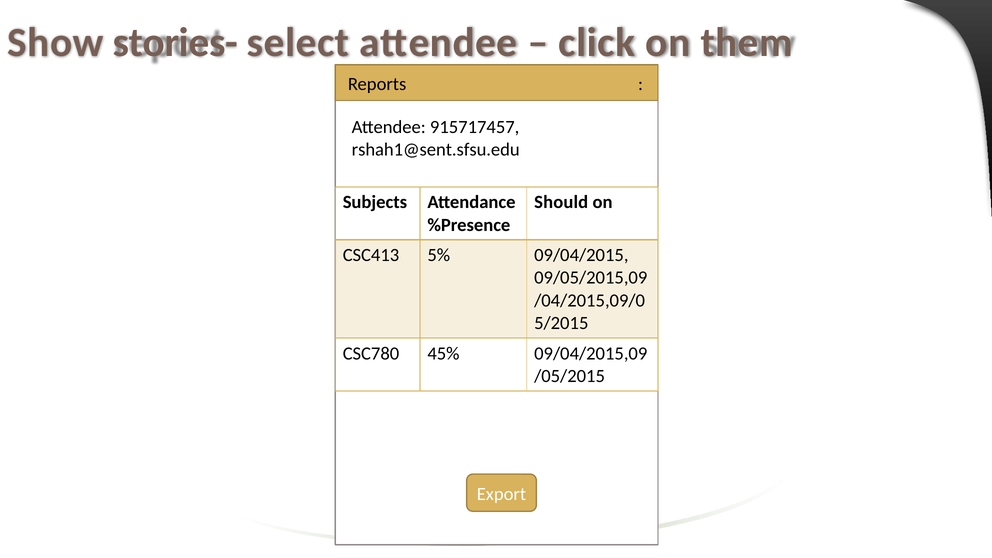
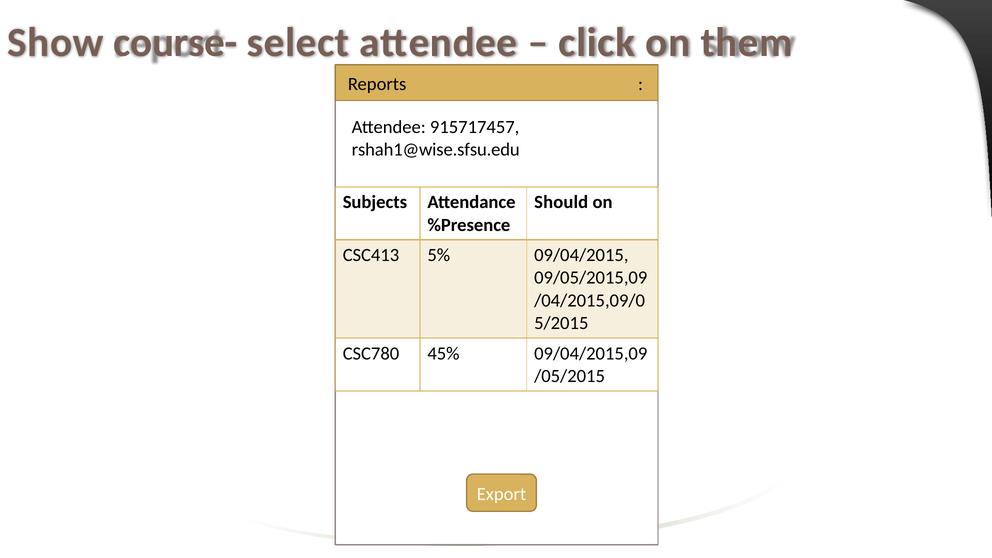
stories-: stories- -> course-
rshah1@sent.sfsu.edu: rshah1@sent.sfsu.edu -> rshah1@wise.sfsu.edu
